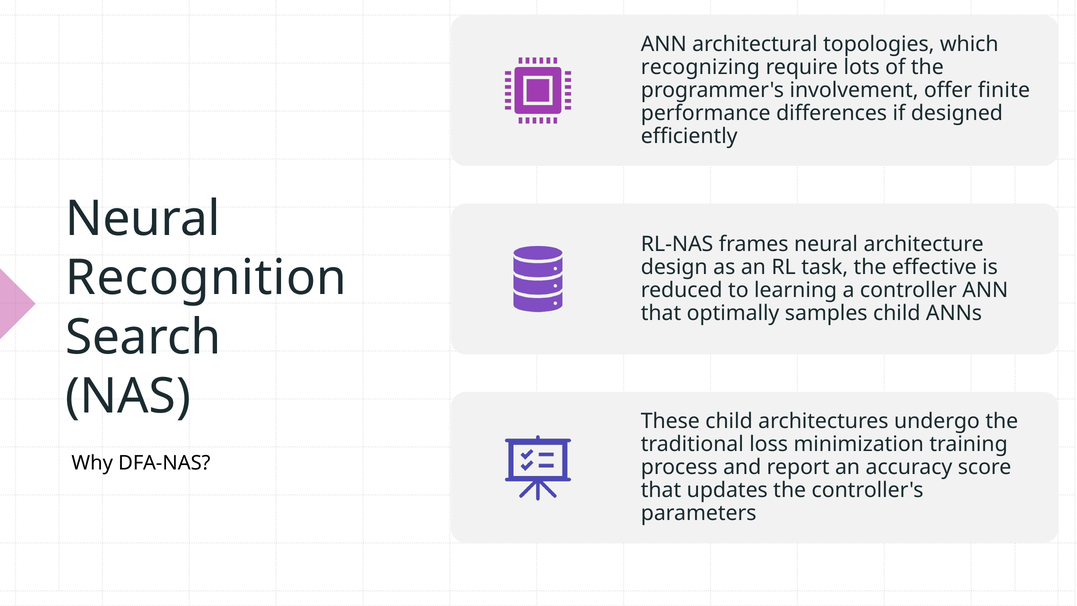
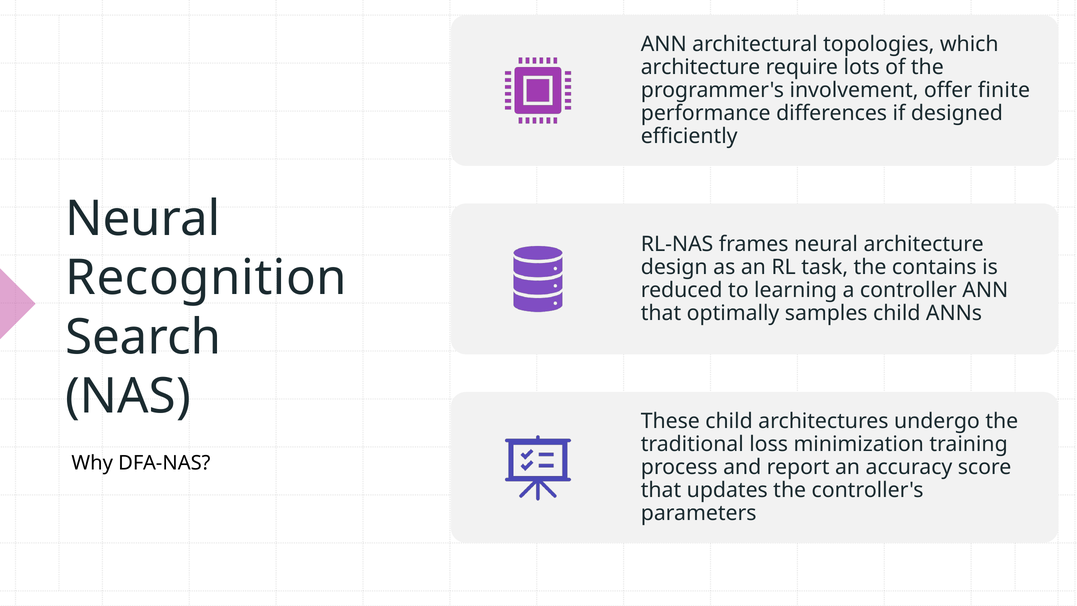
recognizing at (700, 67): recognizing -> architecture
effective: effective -> contains
